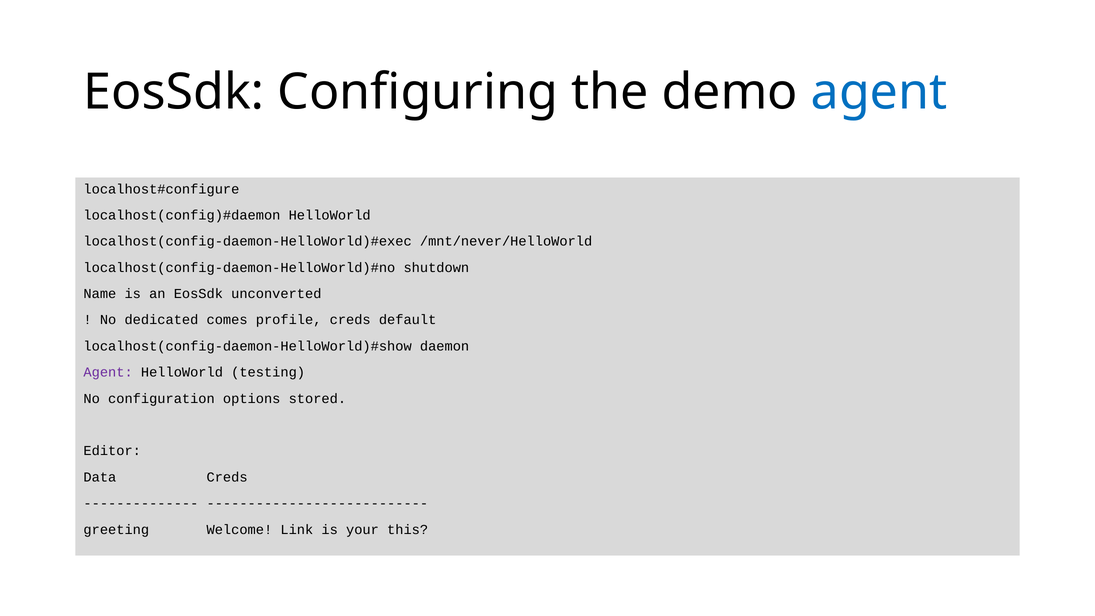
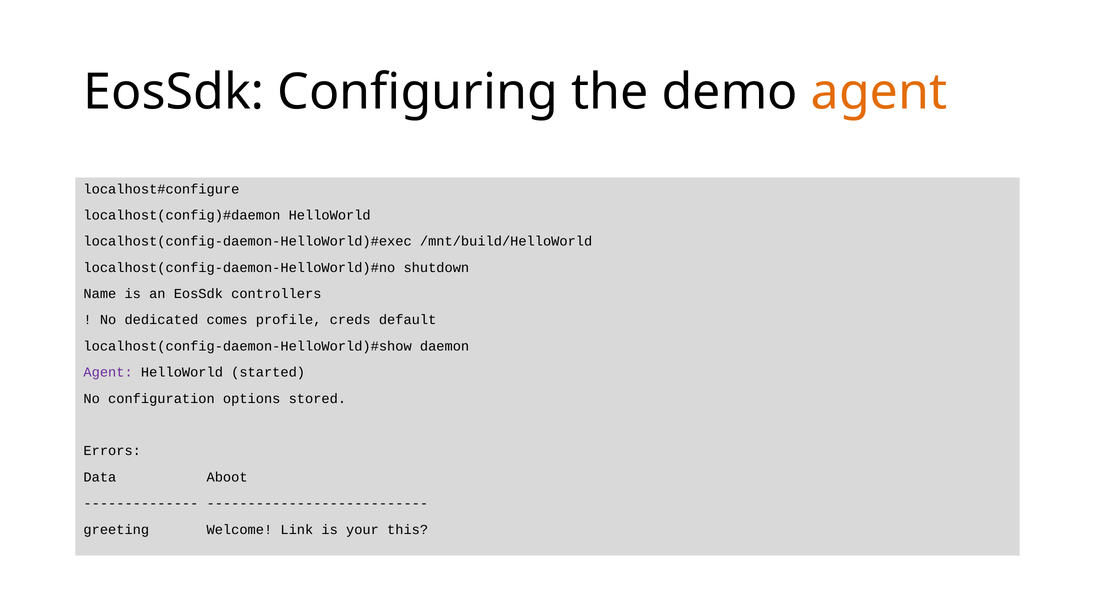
agent at (879, 92) colour: blue -> orange
/mnt/never/HelloWorld: /mnt/never/HelloWorld -> /mnt/build/HelloWorld
unconverted: unconverted -> controllers
testing: testing -> started
Editor: Editor -> Errors
Data Creds: Creds -> Aboot
